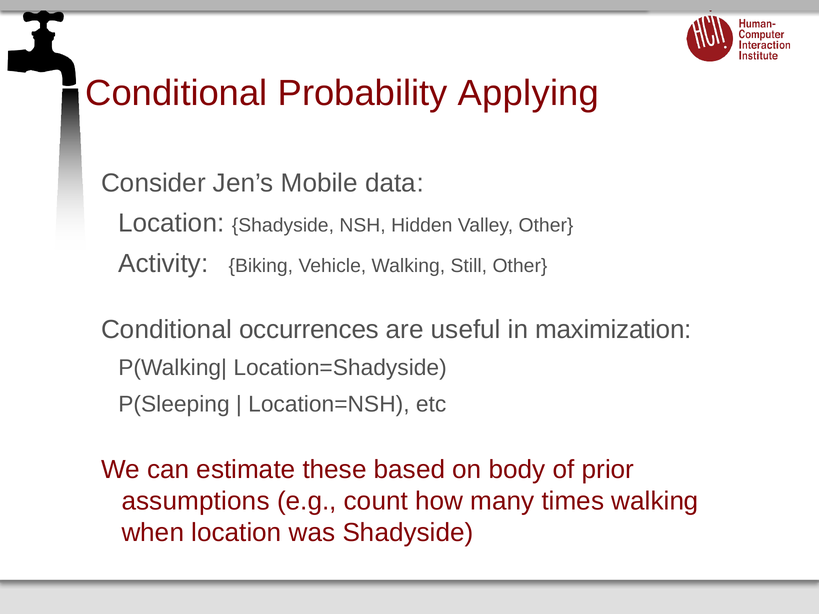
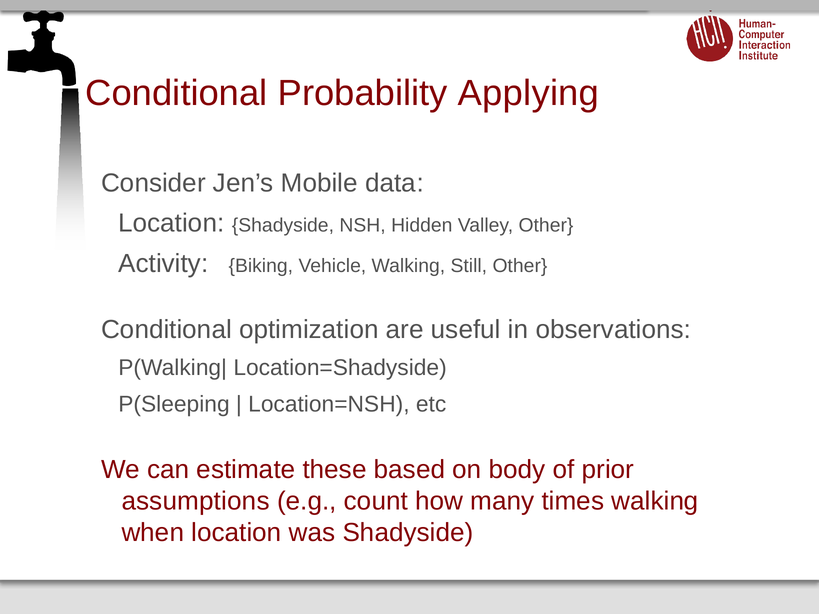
occurrences: occurrences -> optimization
maximization: maximization -> observations
